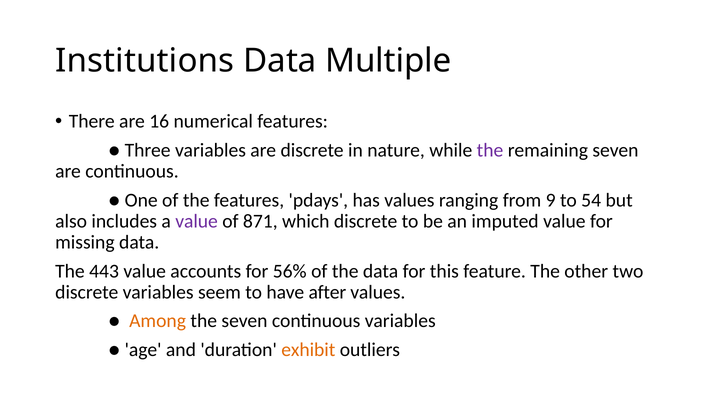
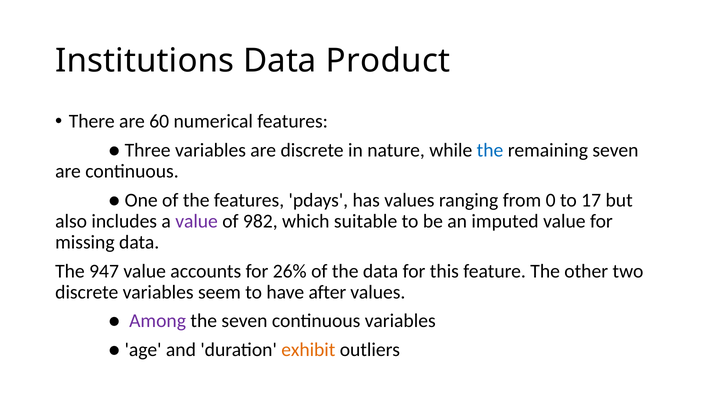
Multiple: Multiple -> Product
16: 16 -> 60
the at (490, 150) colour: purple -> blue
9: 9 -> 0
54: 54 -> 17
871: 871 -> 982
which discrete: discrete -> suitable
443: 443 -> 947
56%: 56% -> 26%
Among colour: orange -> purple
